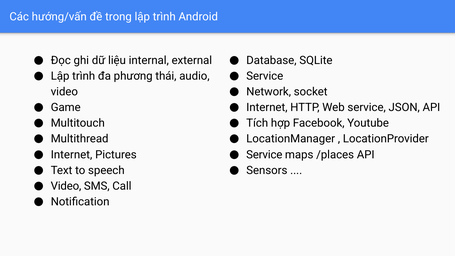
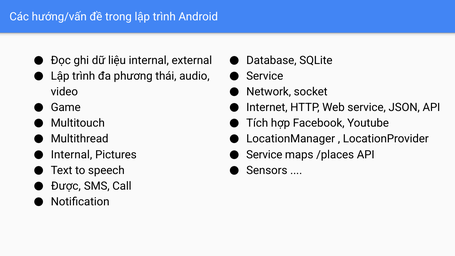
Internet at (72, 155): Internet -> Internal
Video at (66, 186): Video -> Được
